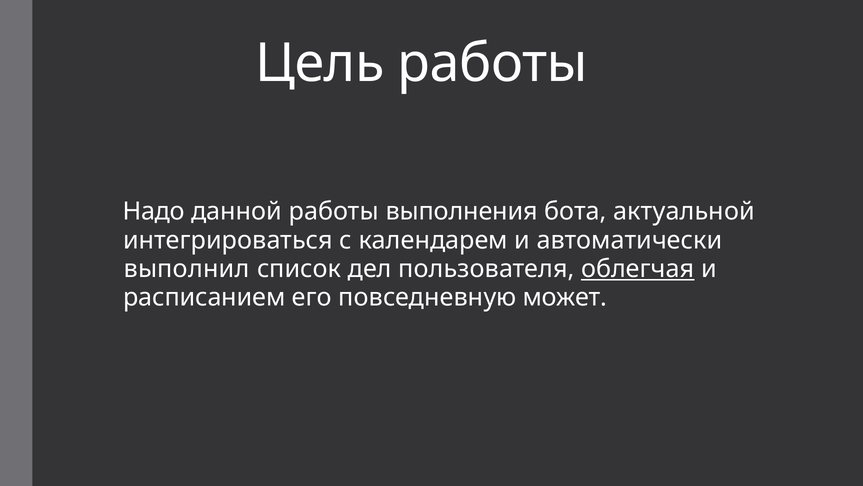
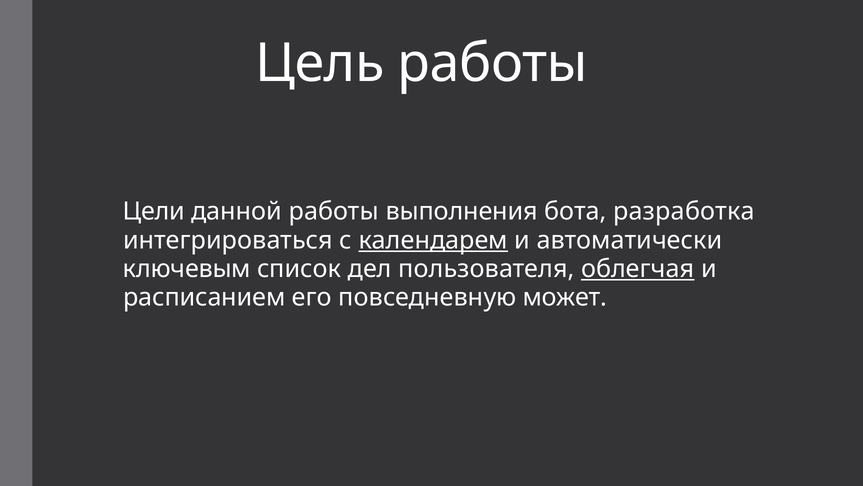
Надо: Надо -> Цели
актуальной: актуальной -> разработка
календарем underline: none -> present
выполнил: выполнил -> ключевым
